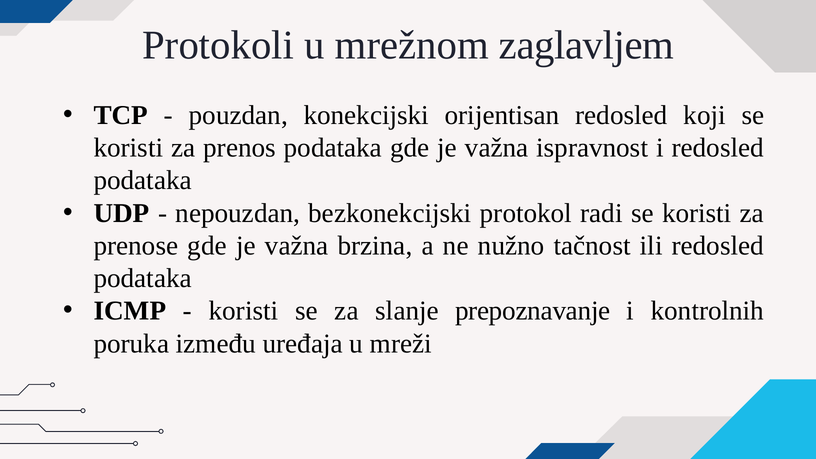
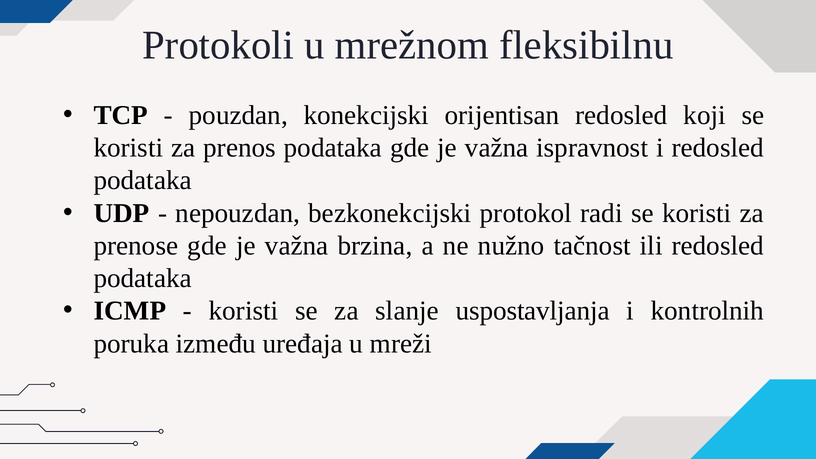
zaglavljem: zaglavljem -> fleksibilnu
prepoznavanje: prepoznavanje -> uspostavljanja
